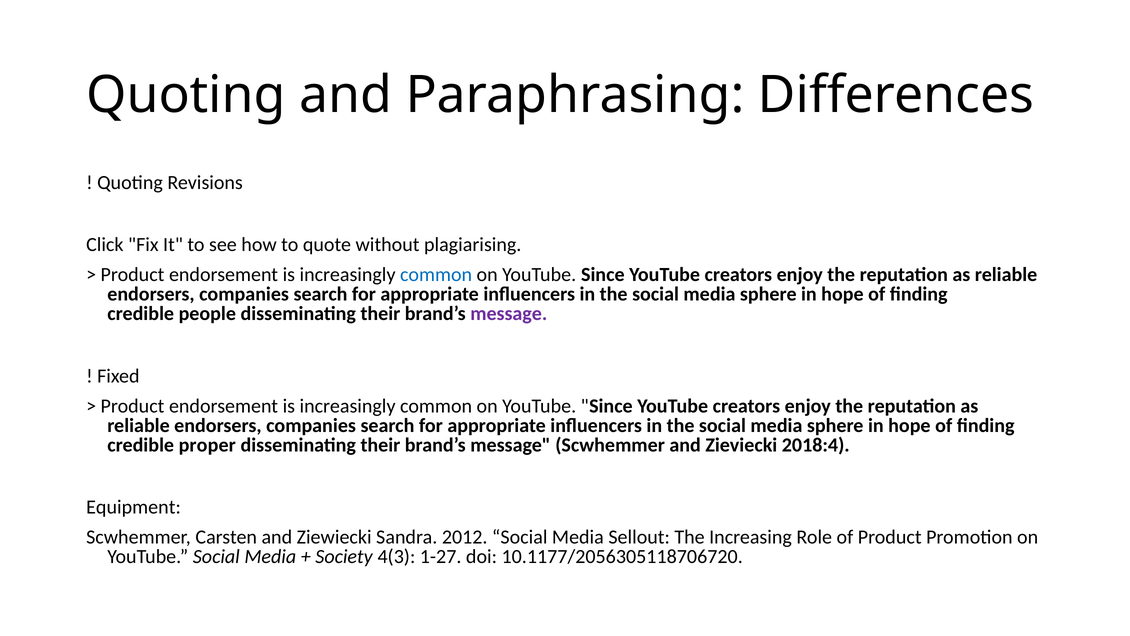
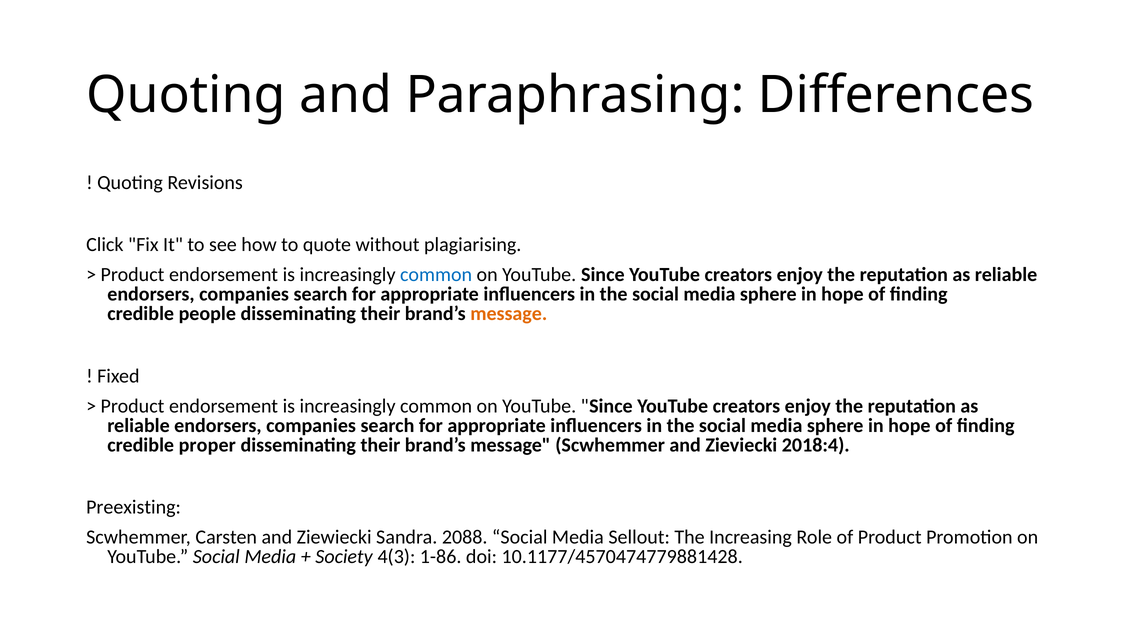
message at (509, 314) colour: purple -> orange
Equipment: Equipment -> Preexisting
2012: 2012 -> 2088
1-27: 1-27 -> 1-86
10.1177/2056305118706720: 10.1177/2056305118706720 -> 10.1177/4570474779881428
